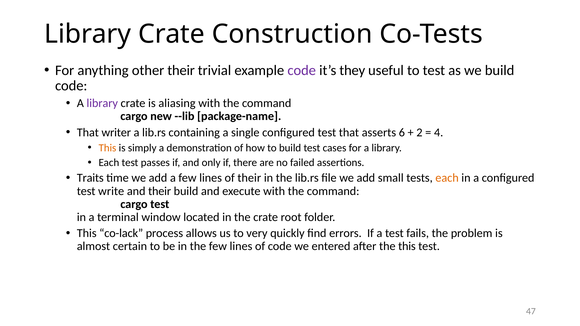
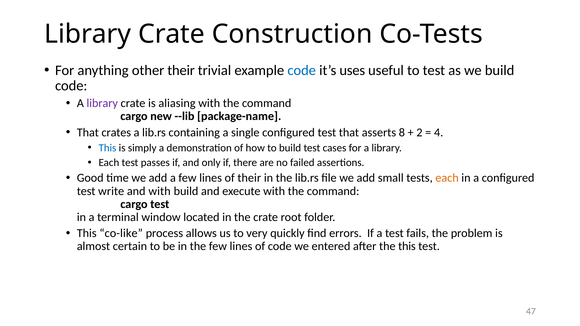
code at (302, 70) colour: purple -> blue
they: they -> uses
writer: writer -> crates
6: 6 -> 8
This at (107, 148) colour: orange -> blue
Traits: Traits -> Good
and their: their -> with
co-lack: co-lack -> co-like
